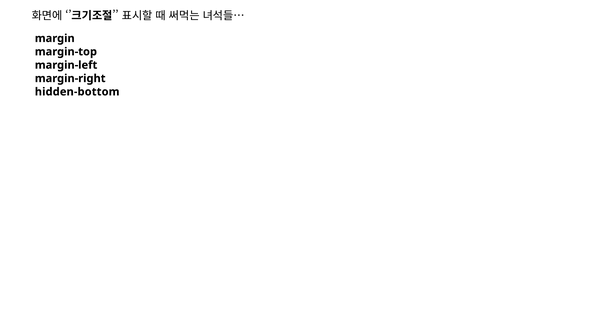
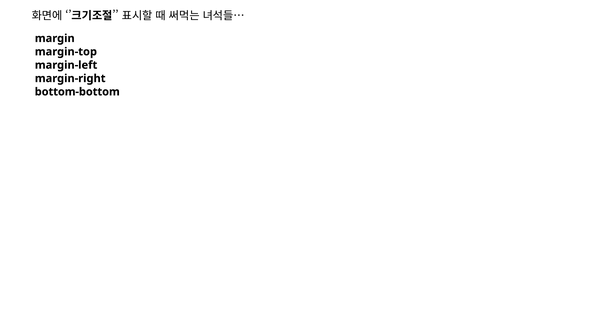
hidden-bottom: hidden-bottom -> bottom-bottom
